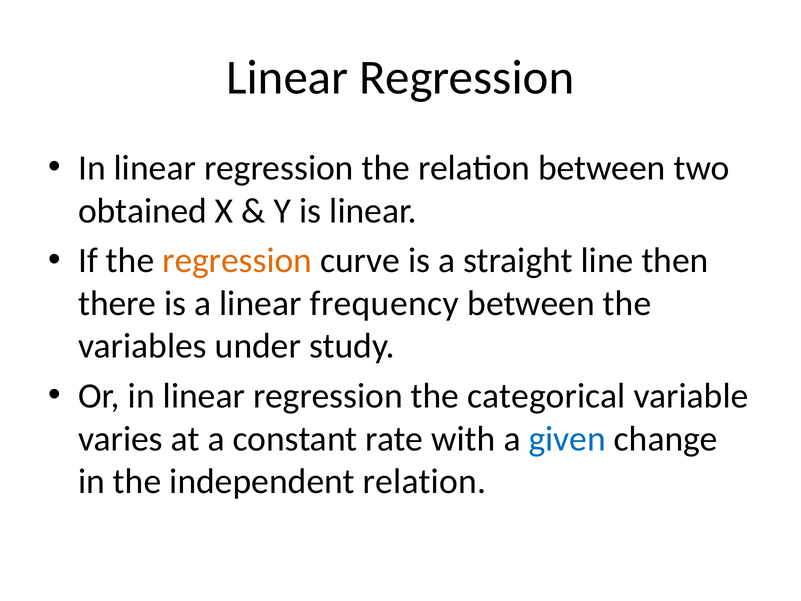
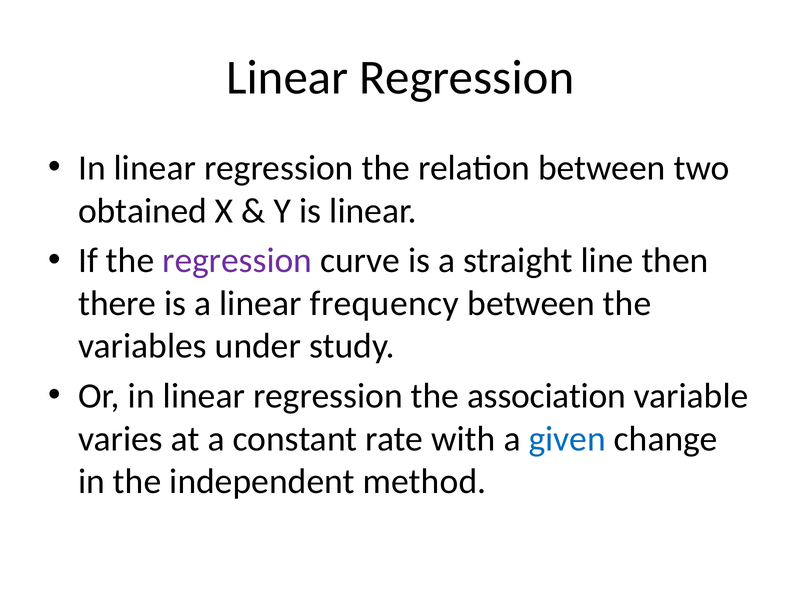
regression at (237, 261) colour: orange -> purple
categorical: categorical -> association
independent relation: relation -> method
